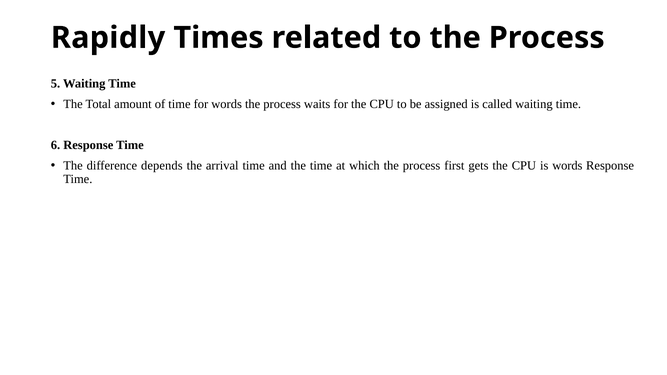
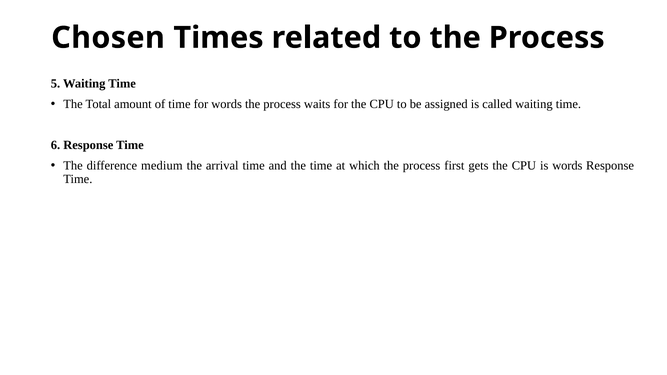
Rapidly: Rapidly -> Chosen
depends: depends -> medium
